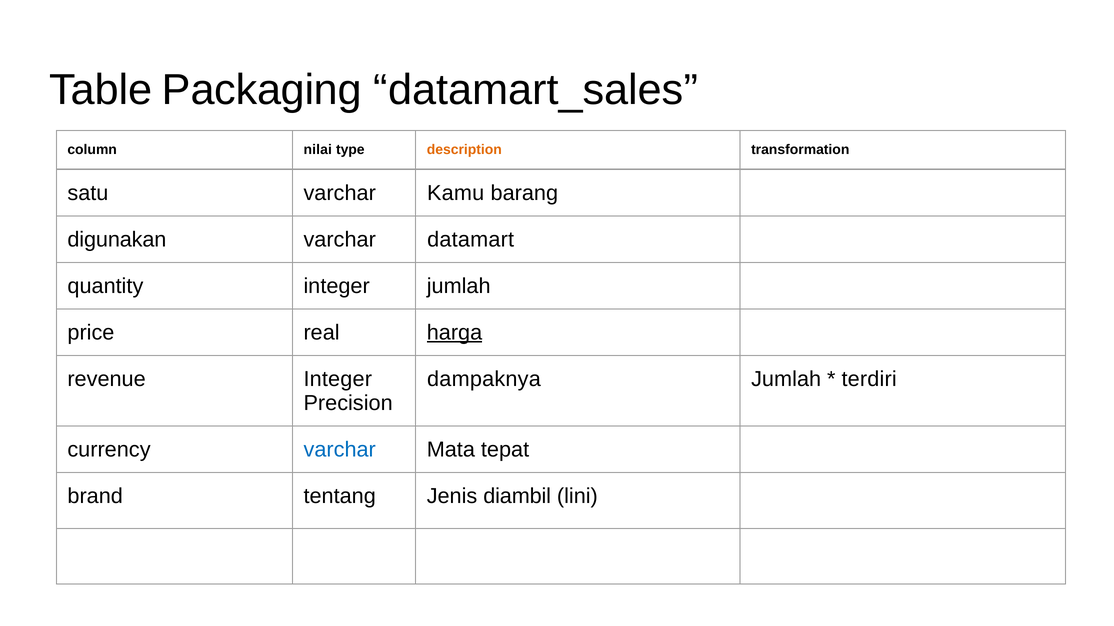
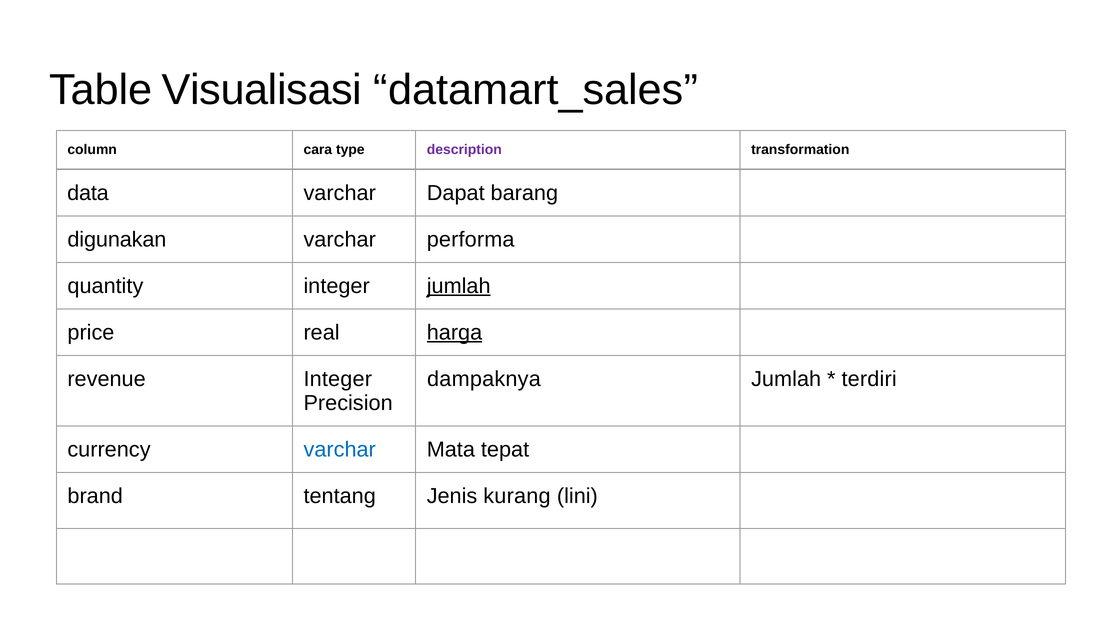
Packaging: Packaging -> Visualisasi
nilai: nilai -> cara
description colour: orange -> purple
satu: satu -> data
Kamu: Kamu -> Dapat
datamart: datamart -> performa
jumlah at (459, 286) underline: none -> present
diambil: diambil -> kurang
